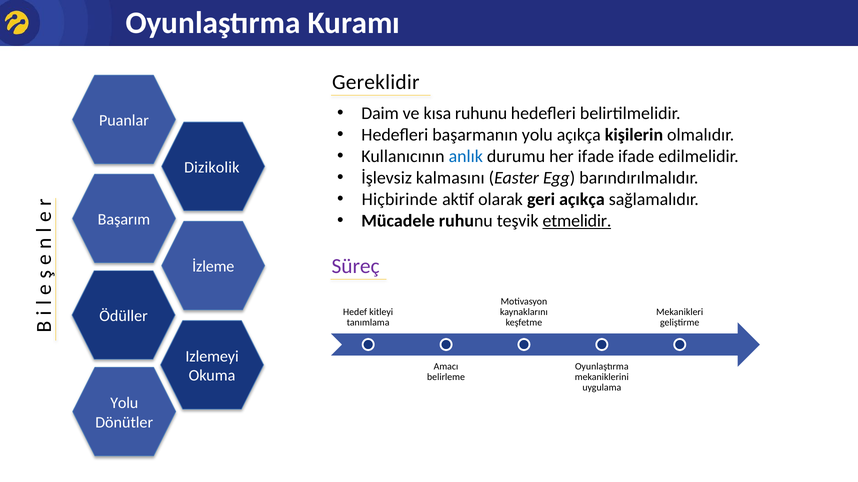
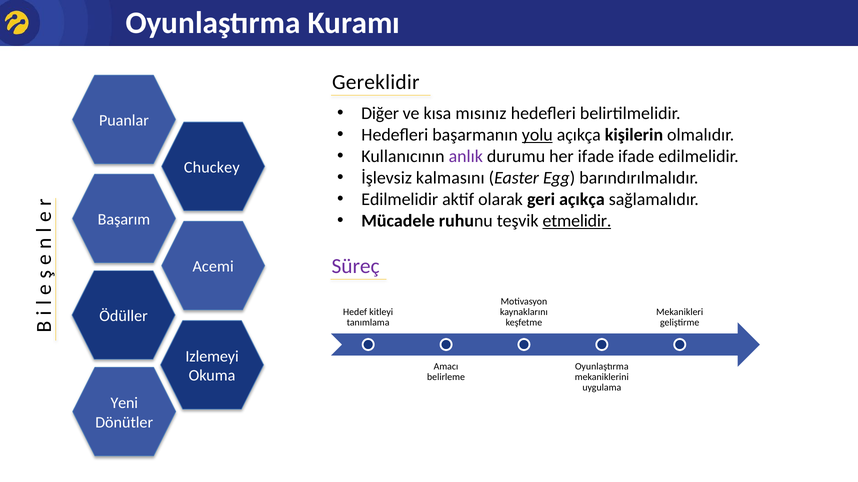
Daim: Daim -> Diğer
kısa ruhunu: ruhunu -> mısınız
yolu at (537, 135) underline: none -> present
anlık colour: blue -> purple
Dizikolik at (212, 168): Dizikolik -> Chuckey
Hiçbirinde at (400, 199): Hiçbirinde -> Edilmelidir
İzleme at (213, 267): İzleme -> Acemi
Yolu at (124, 403): Yolu -> Yeni
